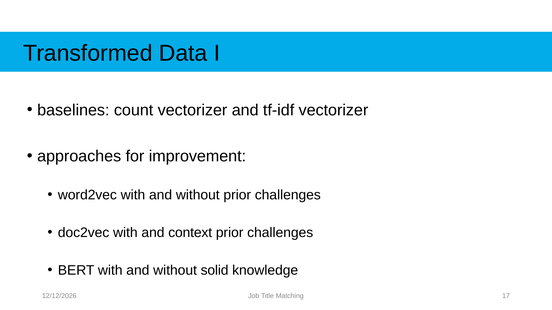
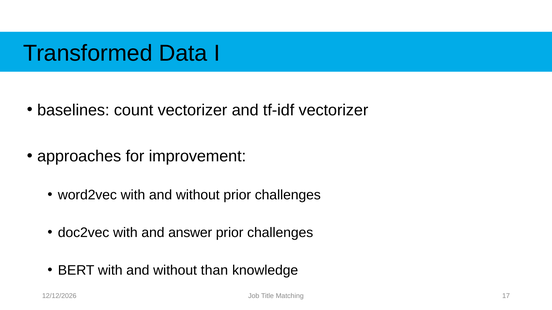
context: context -> answer
solid: solid -> than
